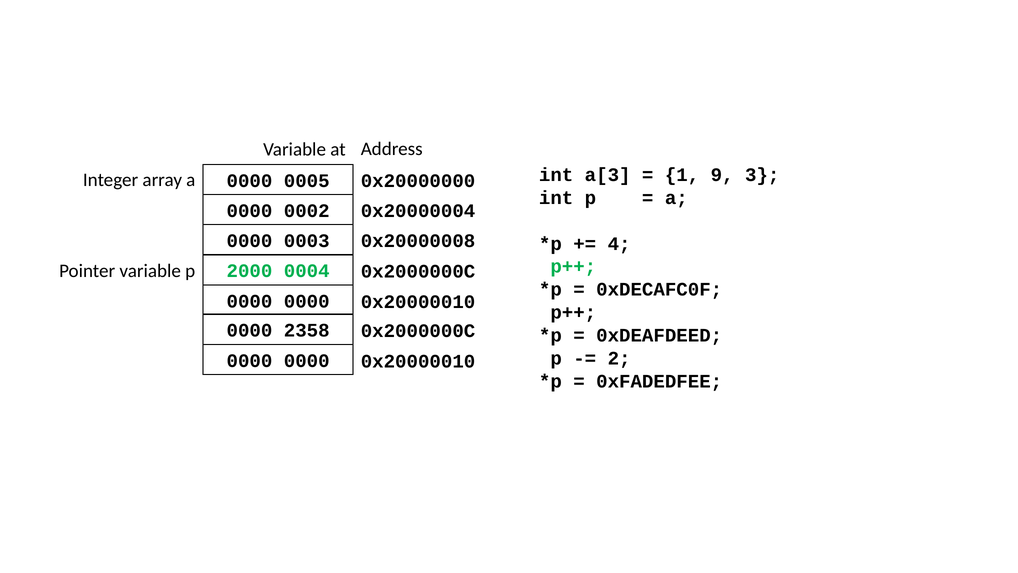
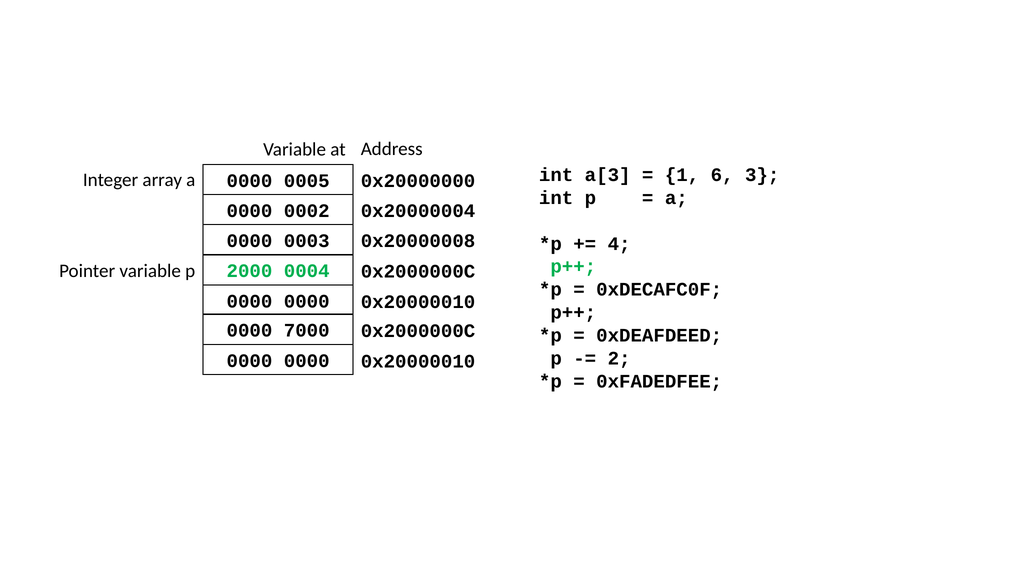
9: 9 -> 6
2358: 2358 -> 7000
